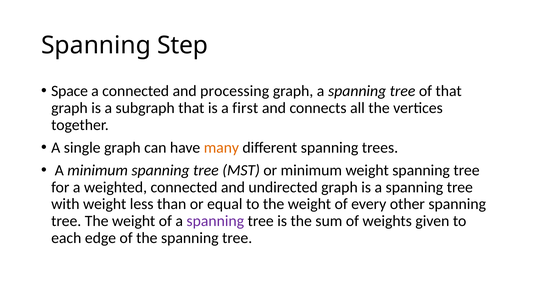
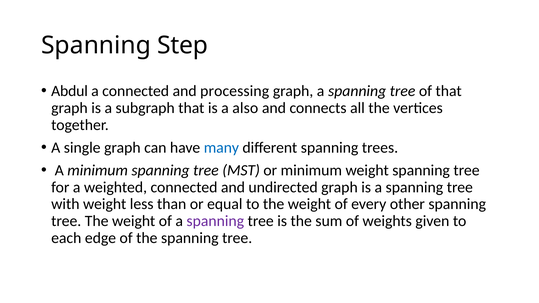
Space: Space -> Abdul
first: first -> also
many colour: orange -> blue
